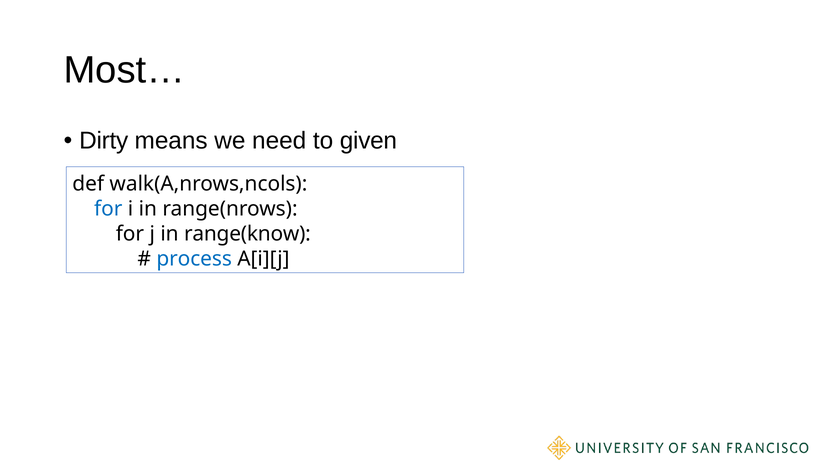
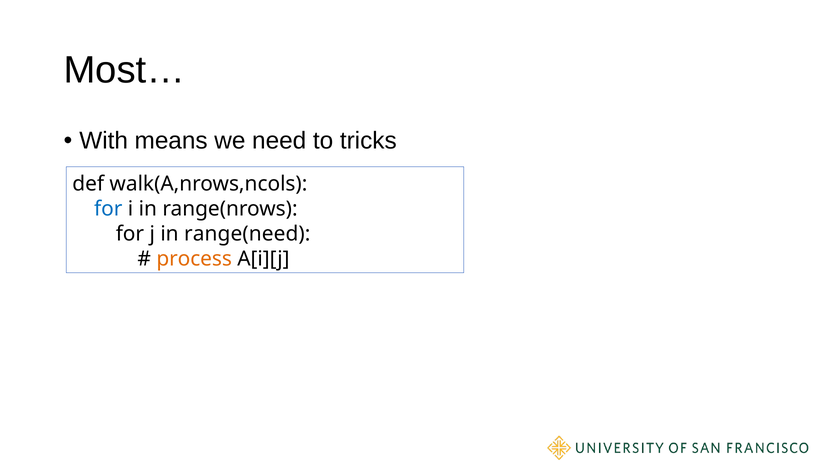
Dirty: Dirty -> With
given: given -> tricks
range(know: range(know -> range(need
process colour: blue -> orange
